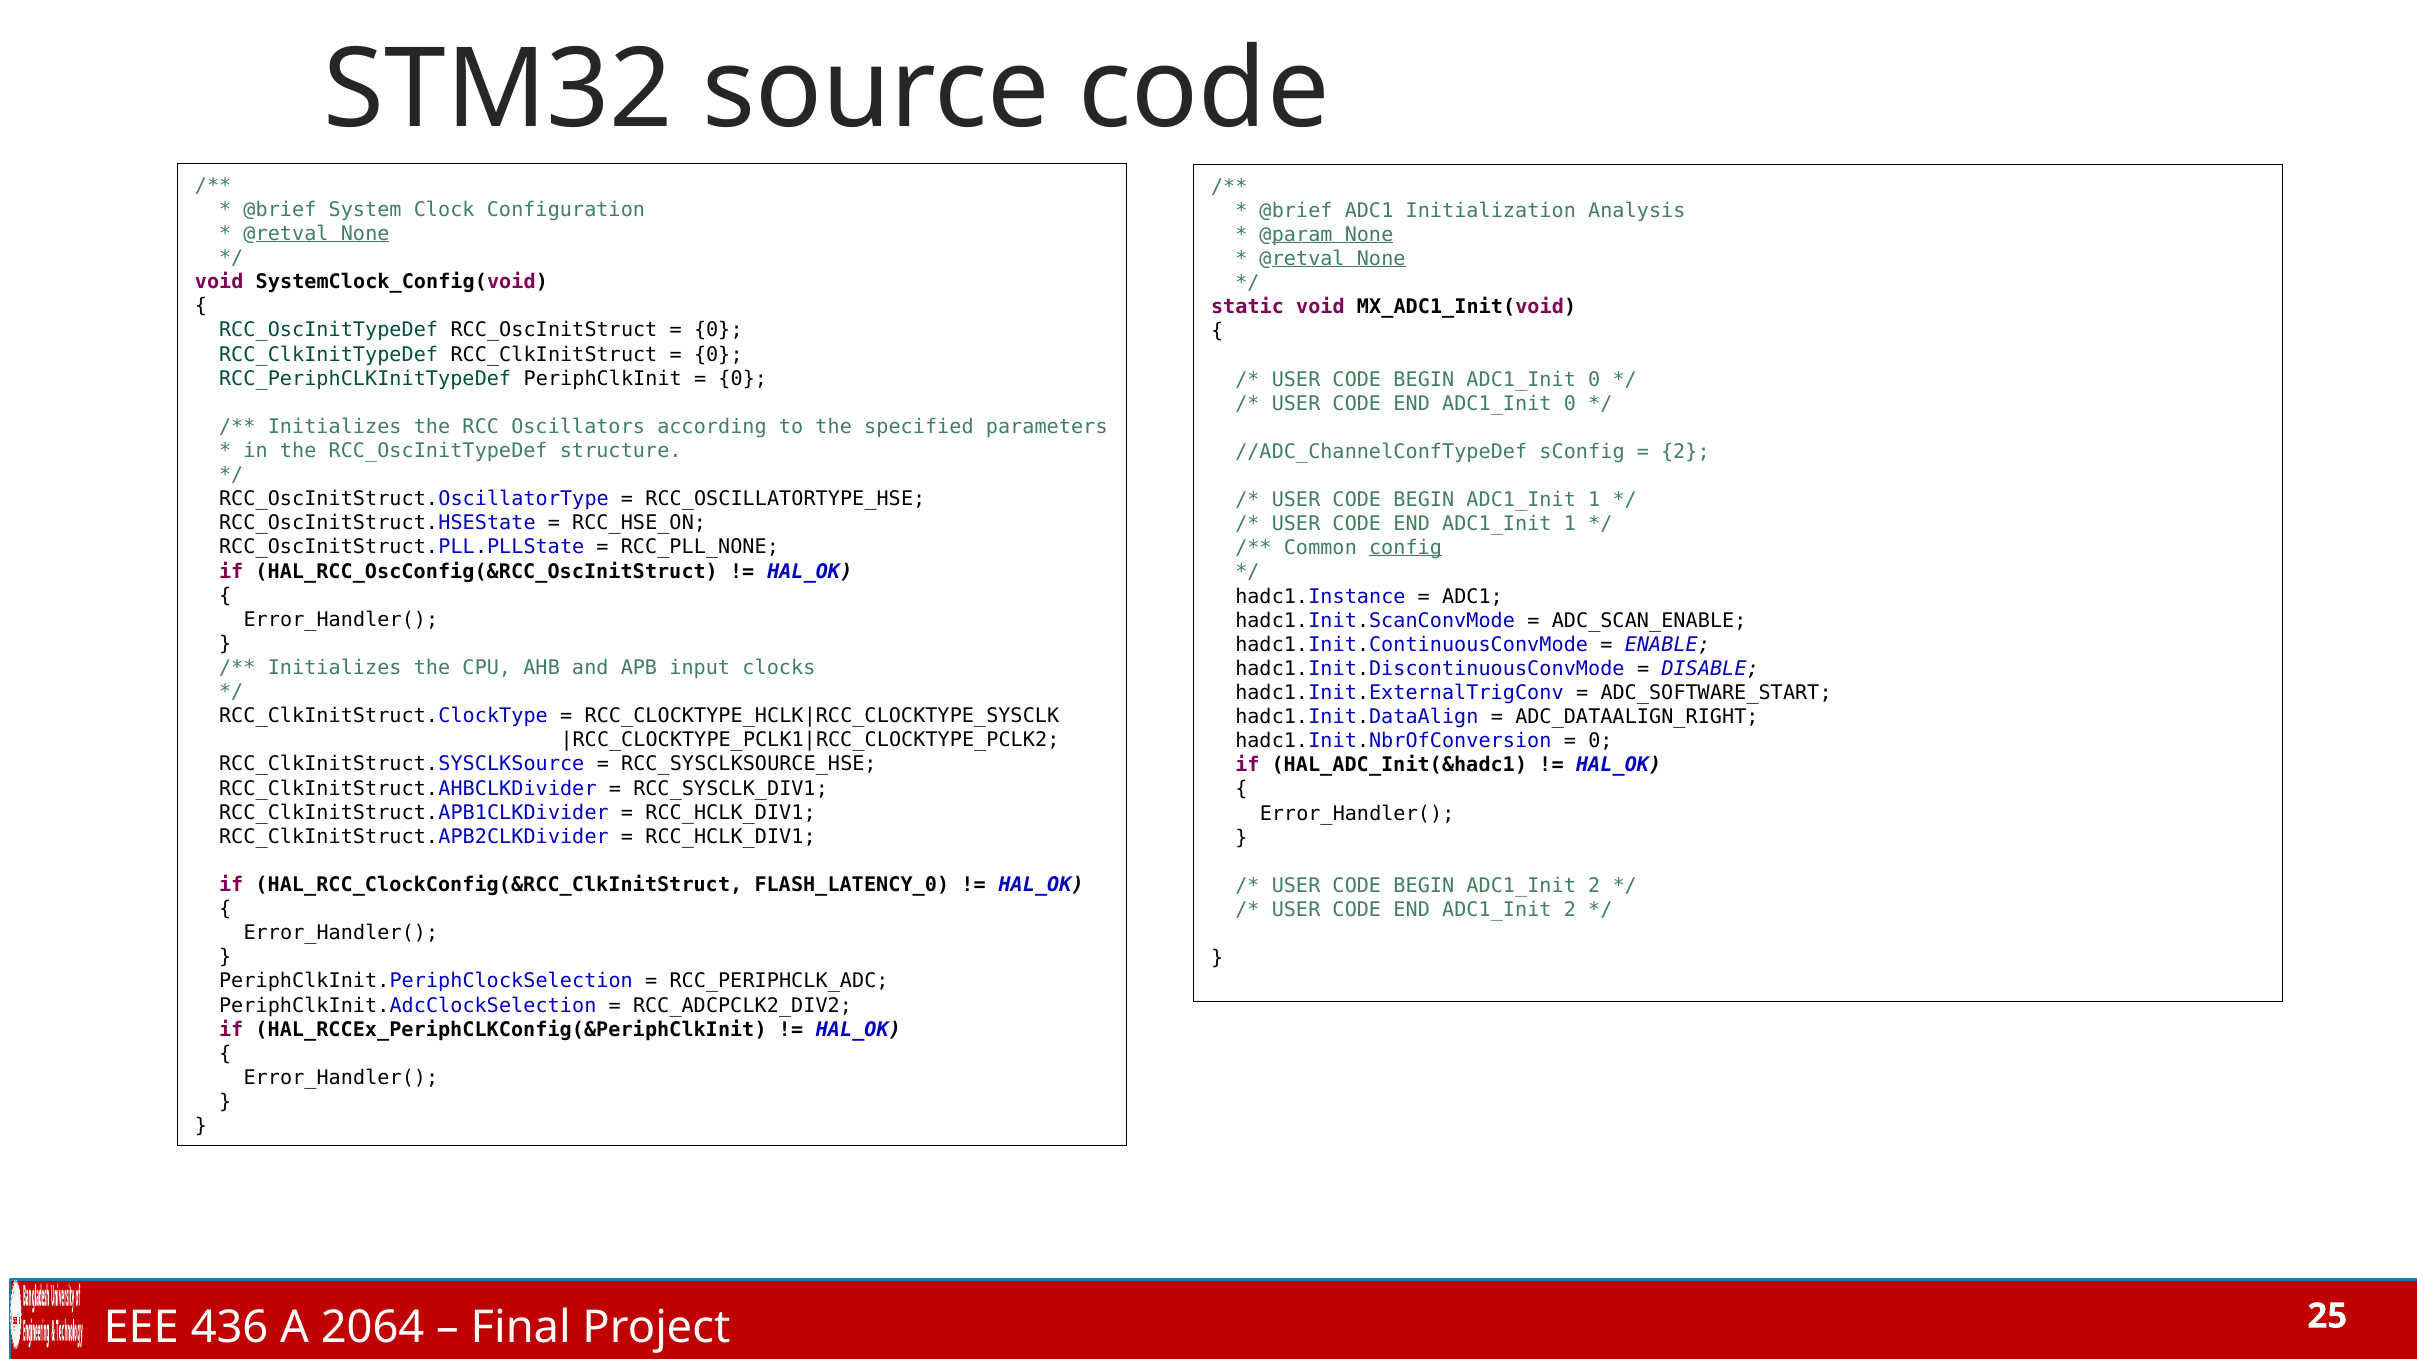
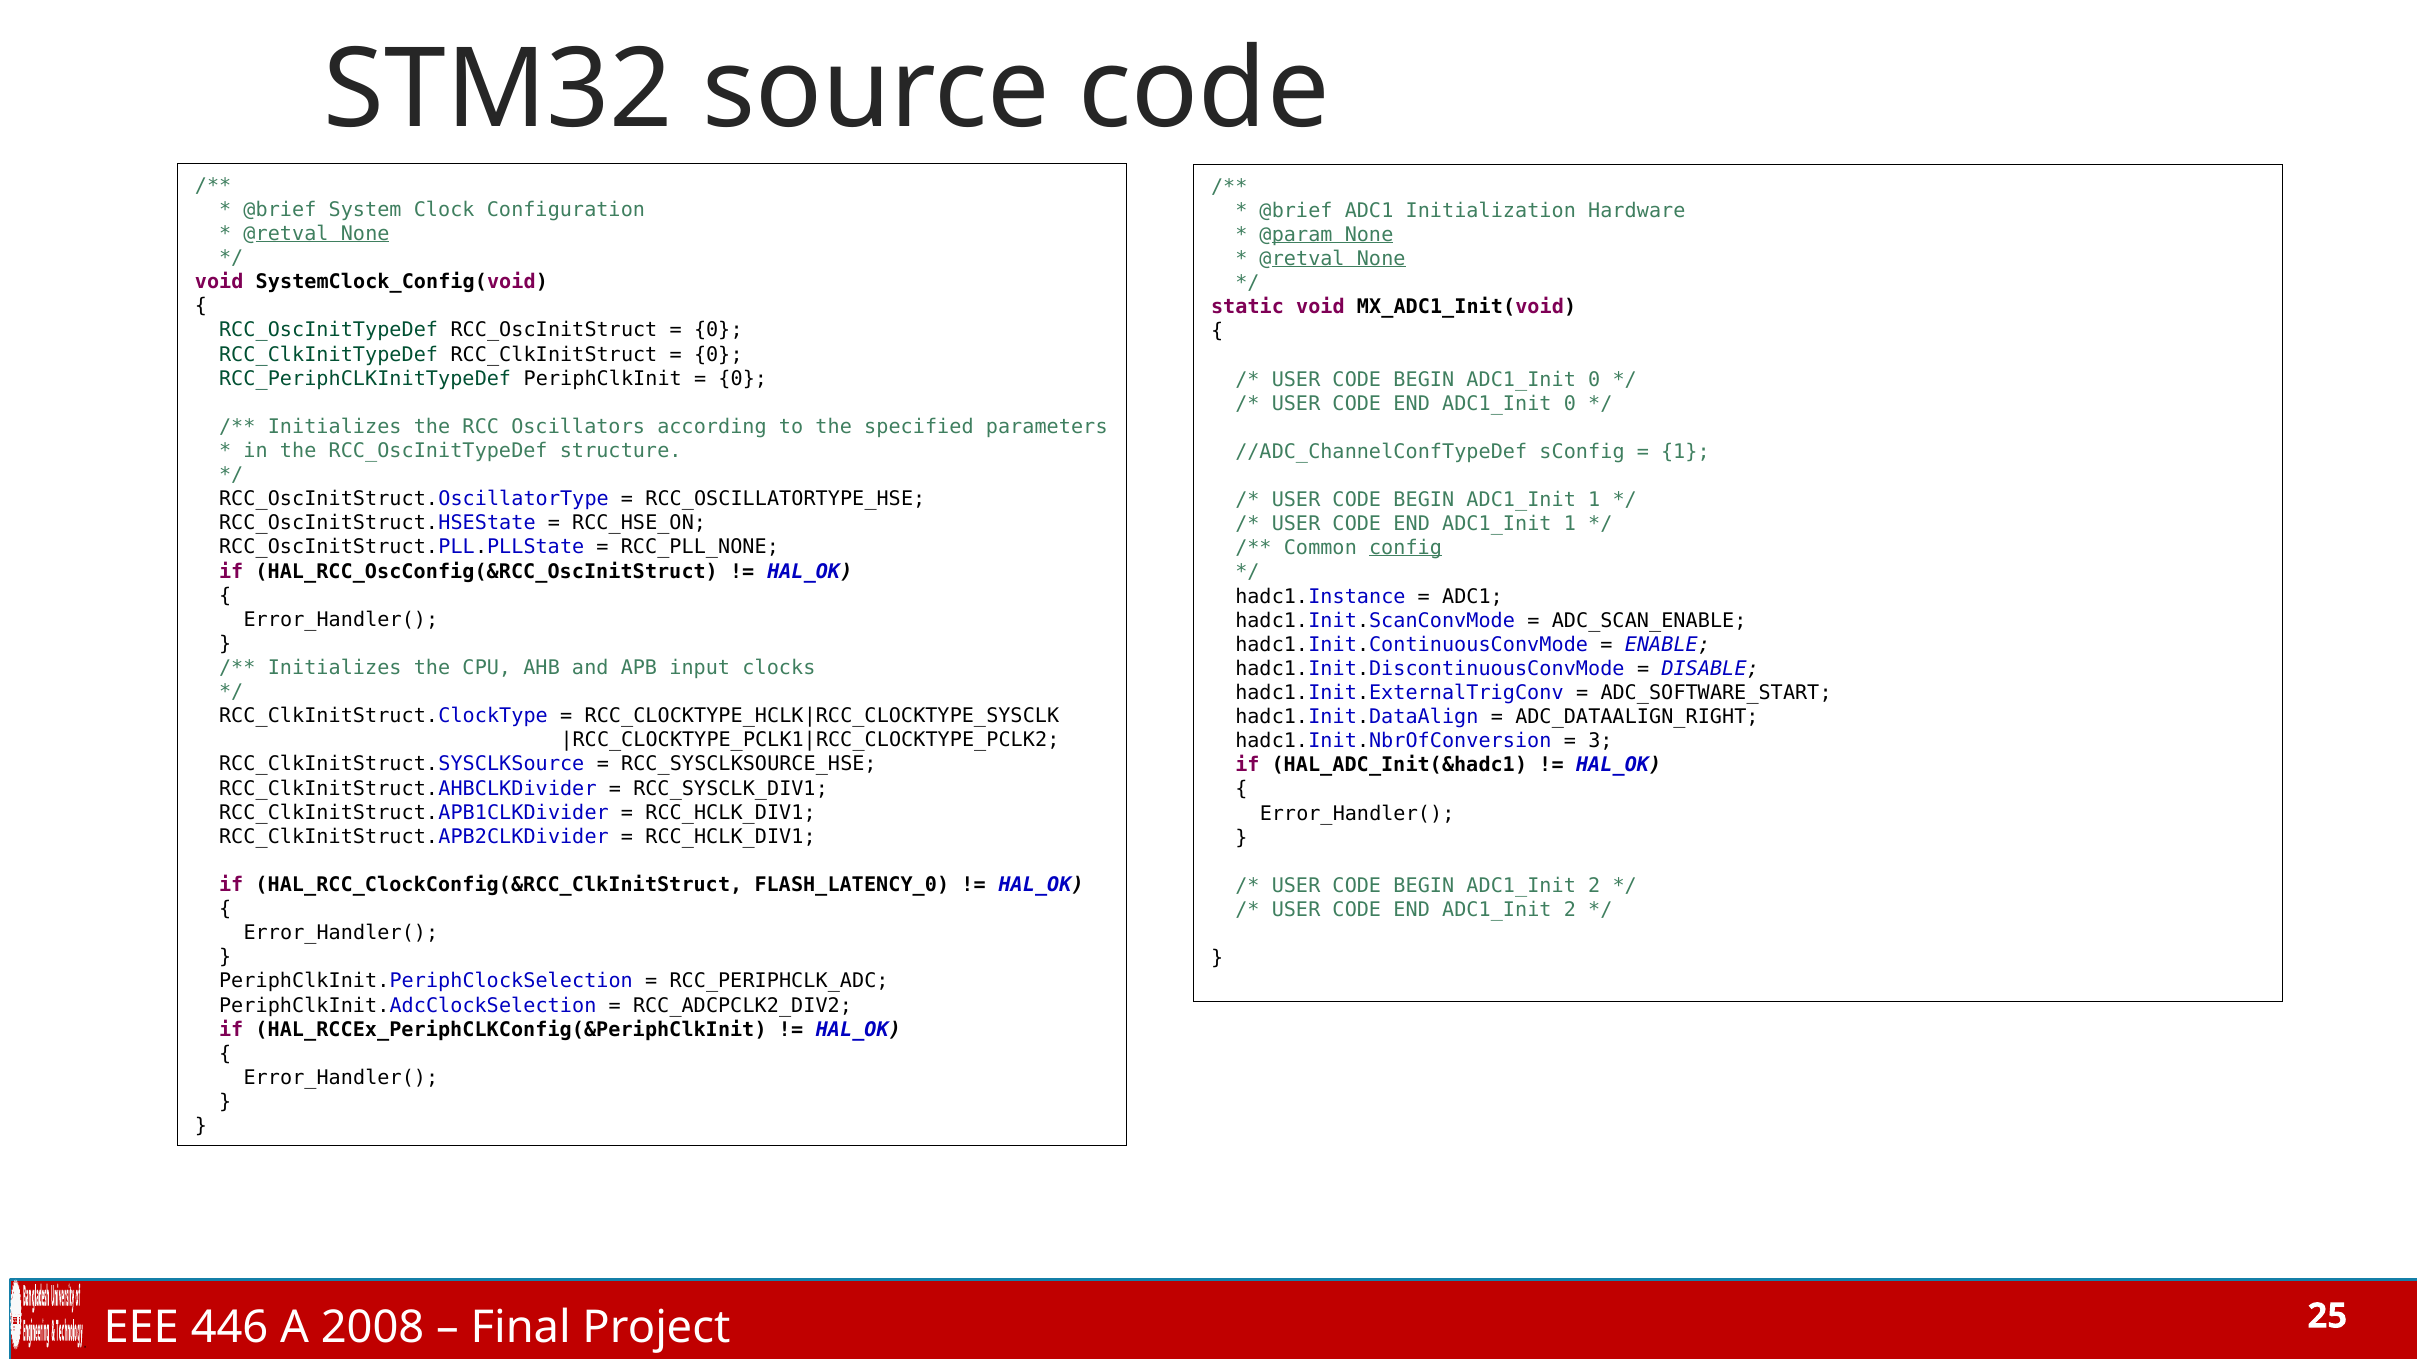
Analysis: Analysis -> Hardware
2 at (1685, 452): 2 -> 1
0 at (1600, 741): 0 -> 3
436: 436 -> 446
2064: 2064 -> 2008
